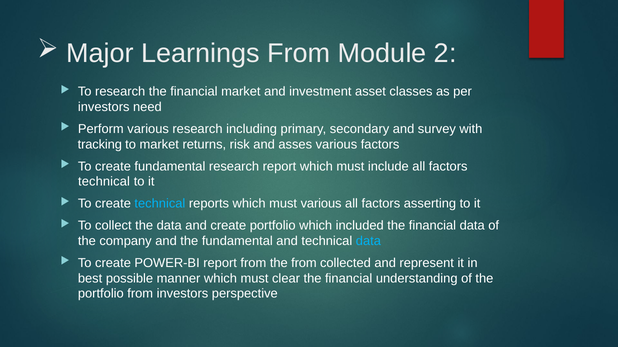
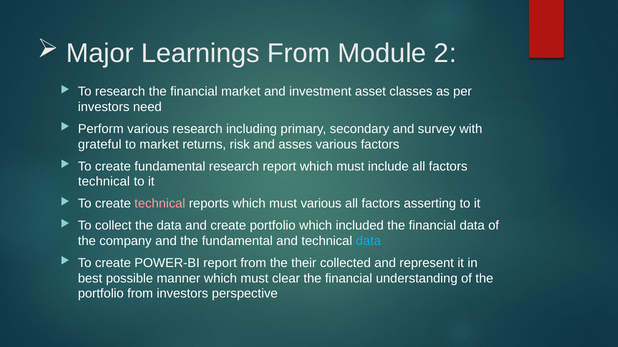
tracking: tracking -> grateful
technical at (160, 204) colour: light blue -> pink
the from: from -> their
